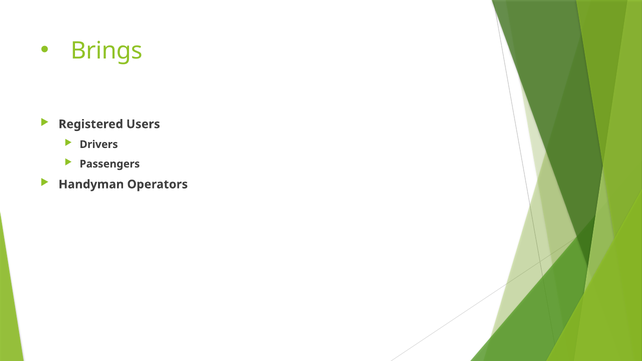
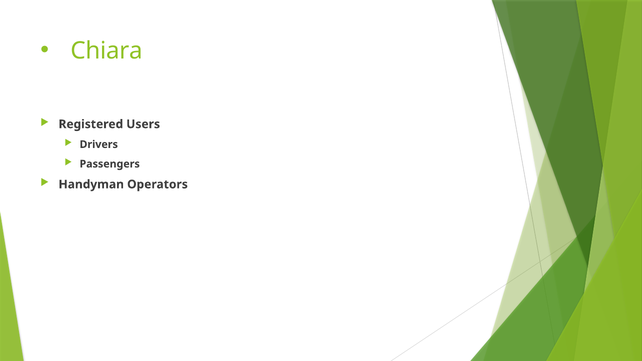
Brings: Brings -> Chiara
